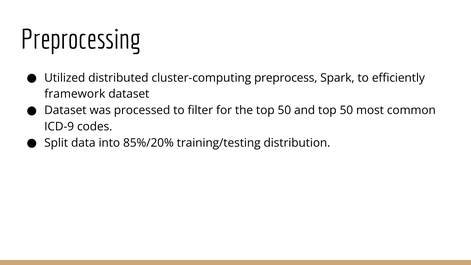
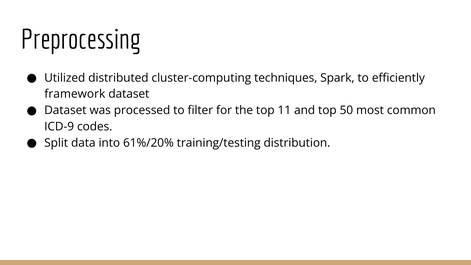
preprocess: preprocess -> techniques
the top 50: 50 -> 11
85%/20%: 85%/20% -> 61%/20%
